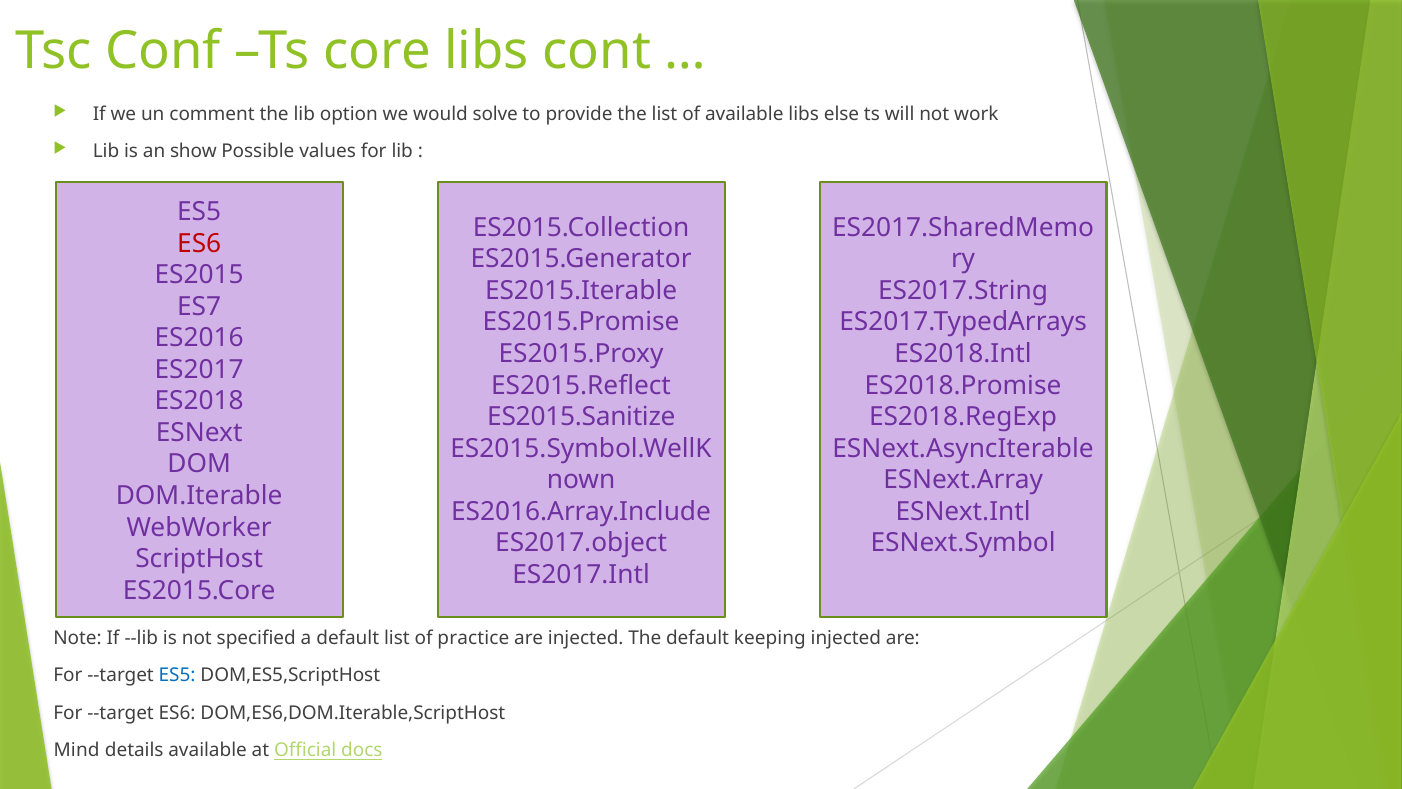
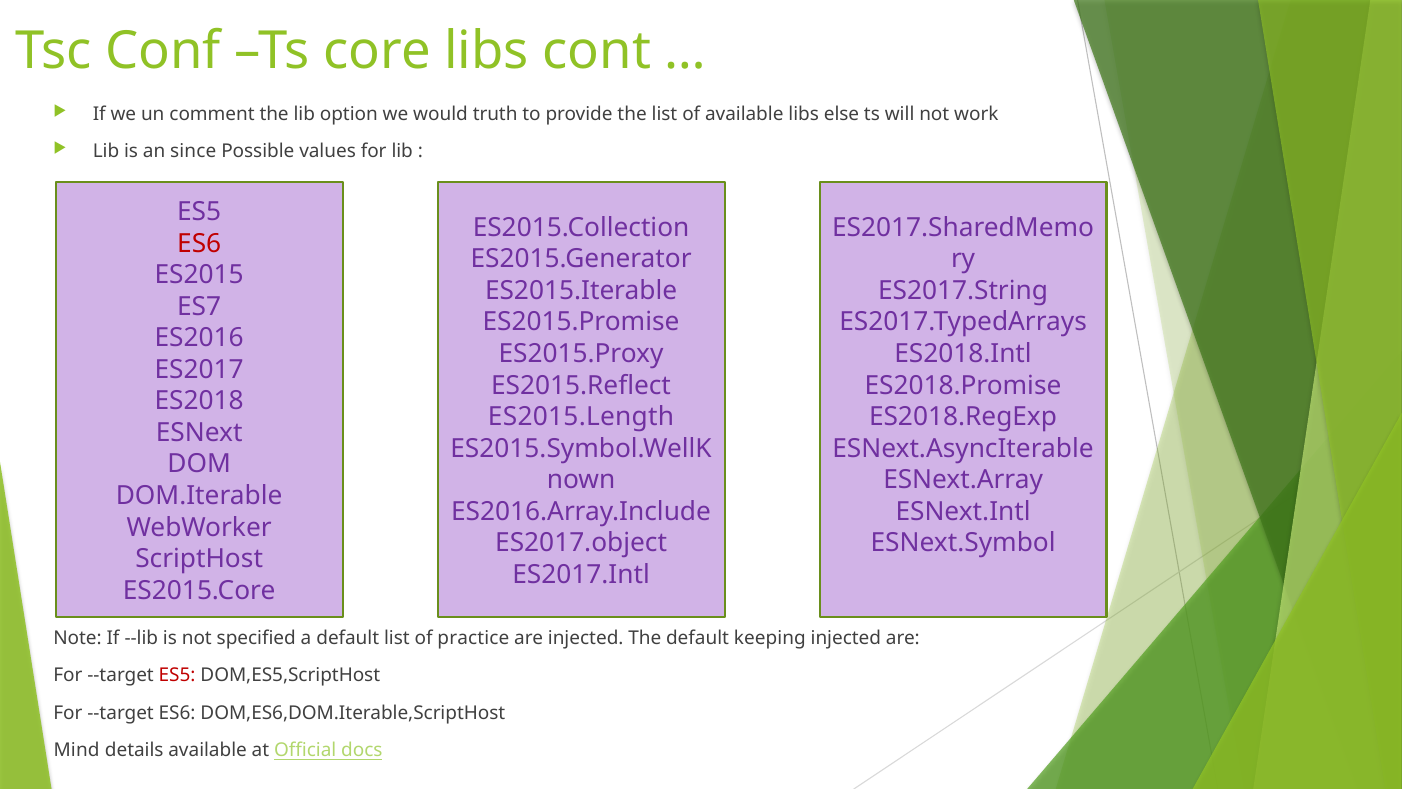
solve: solve -> truth
show: show -> since
ES2015.Sanitize: ES2015.Sanitize -> ES2015.Length
ES5 at (177, 675) colour: blue -> red
